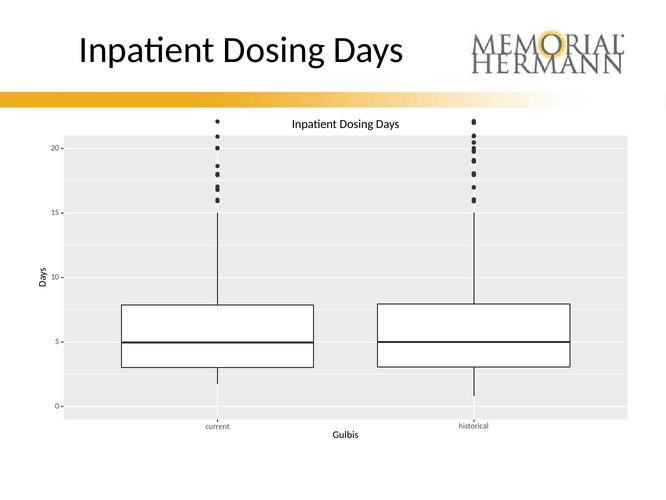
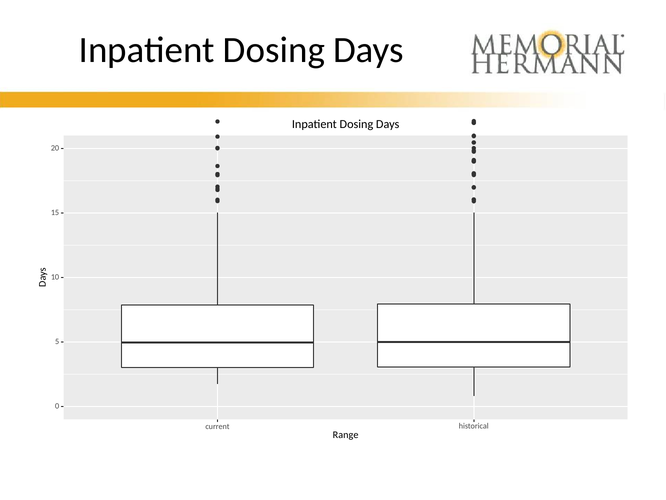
Gulbis: Gulbis -> Range
